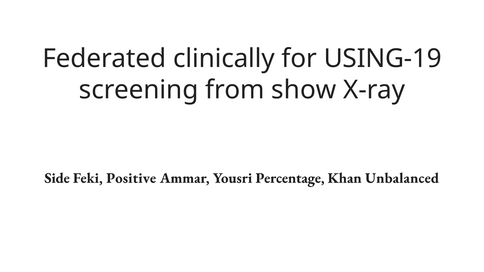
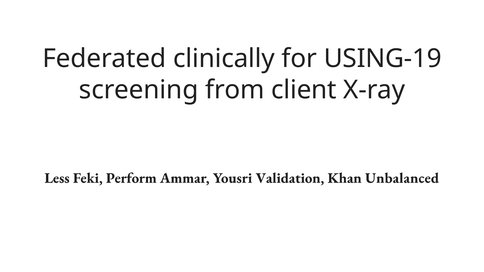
show: show -> client
Side: Side -> Less
Positive: Positive -> Perform
Percentage: Percentage -> Validation
